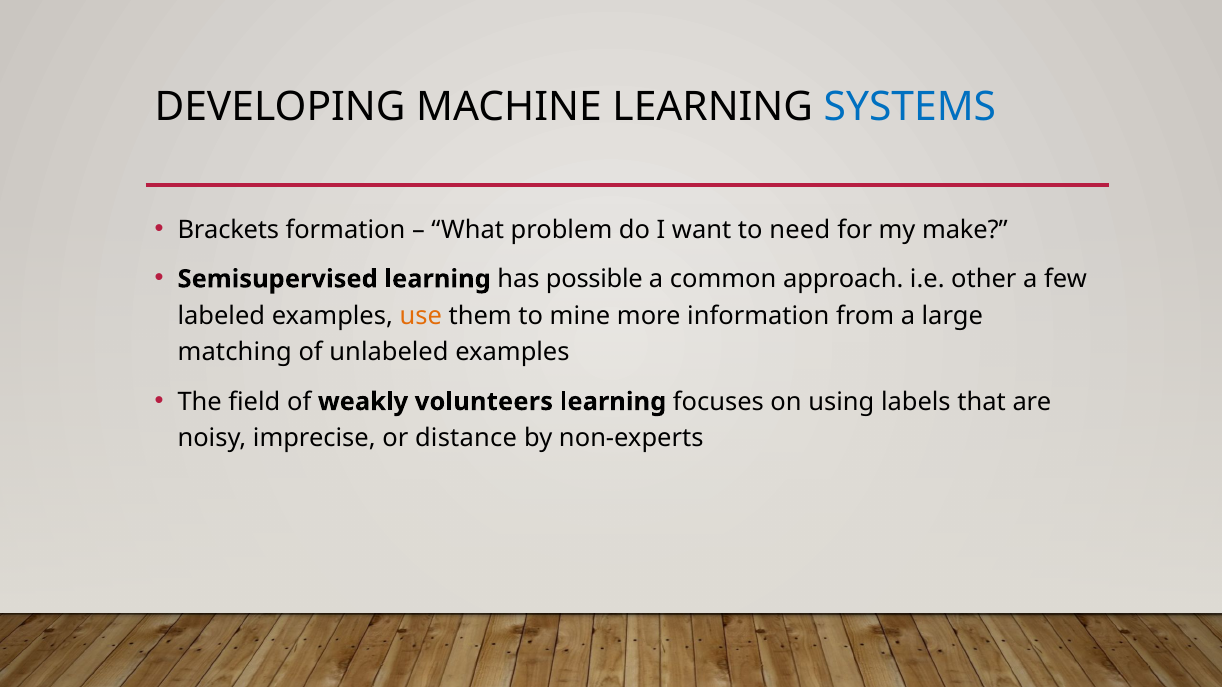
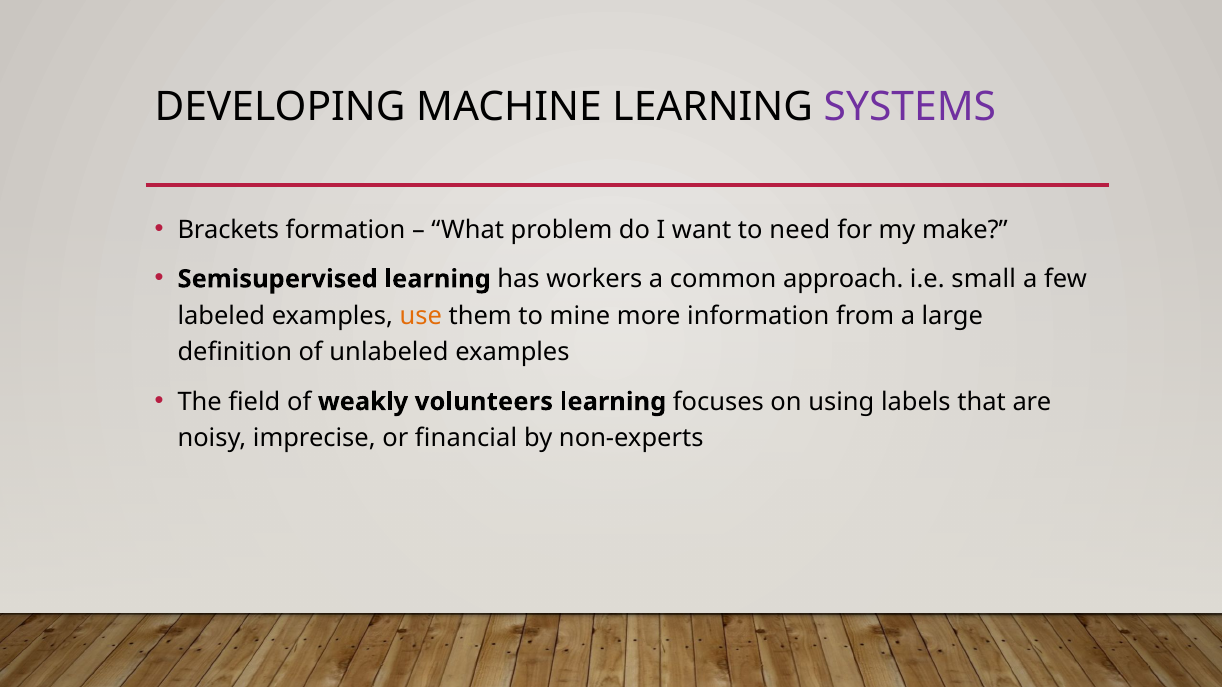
SYSTEMS colour: blue -> purple
possible: possible -> workers
other: other -> small
matching: matching -> definition
distance: distance -> financial
